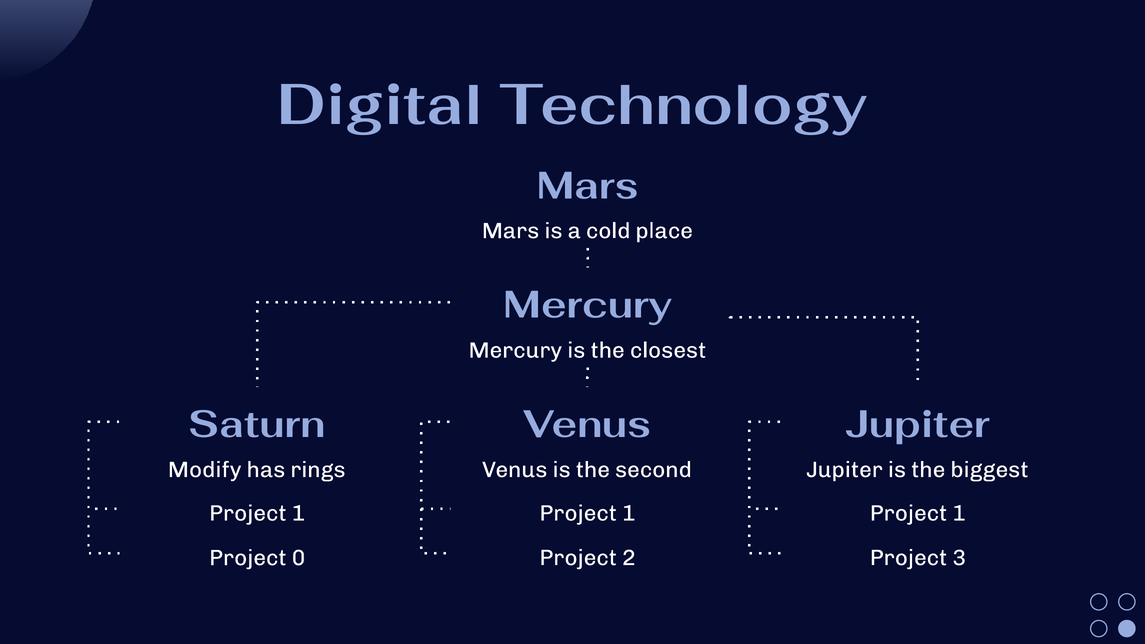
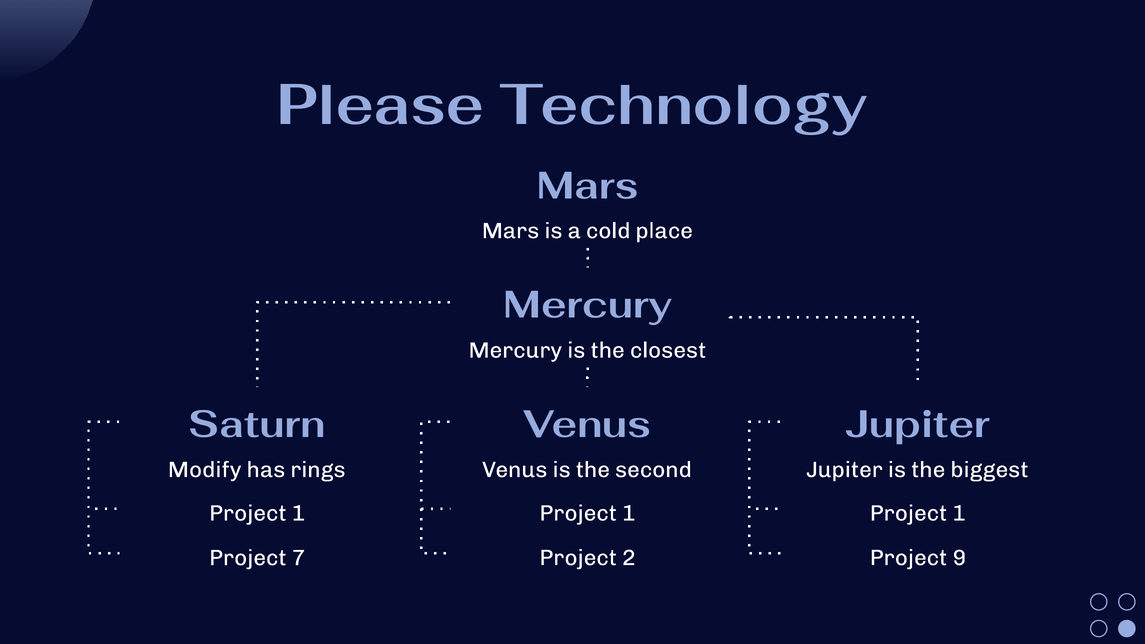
Digital: Digital -> Please
3: 3 -> 9
0: 0 -> 7
